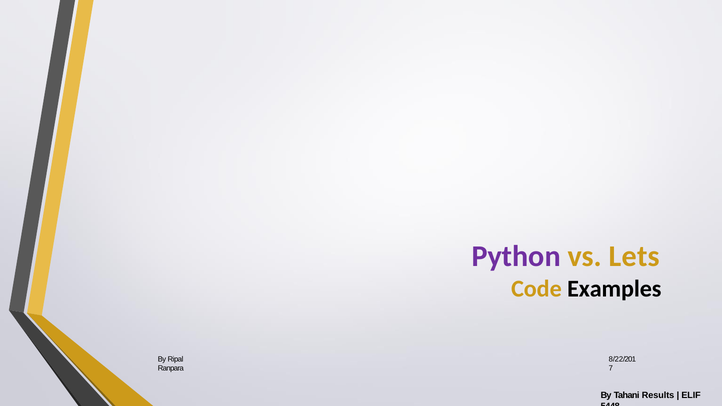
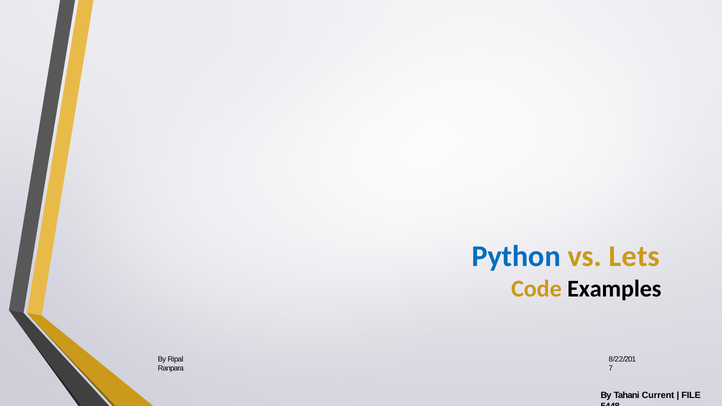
Python colour: purple -> blue
Results: Results -> Current
ELIF: ELIF -> FILE
